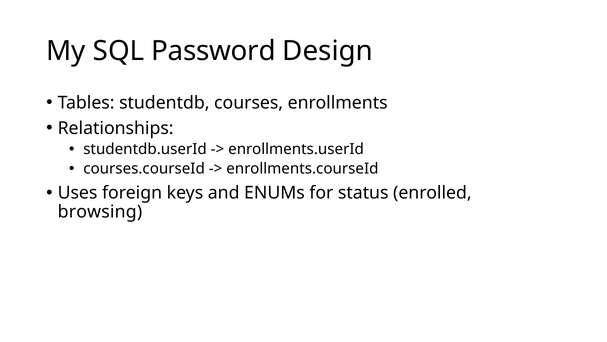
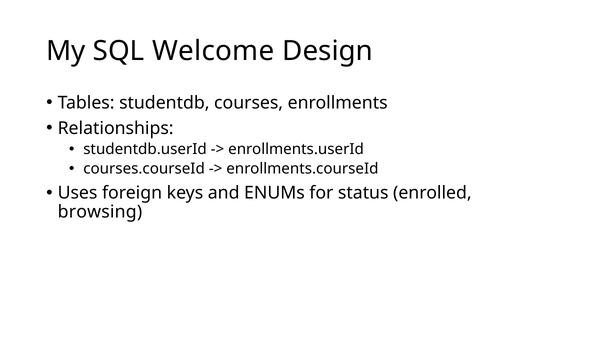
Password: Password -> Welcome
